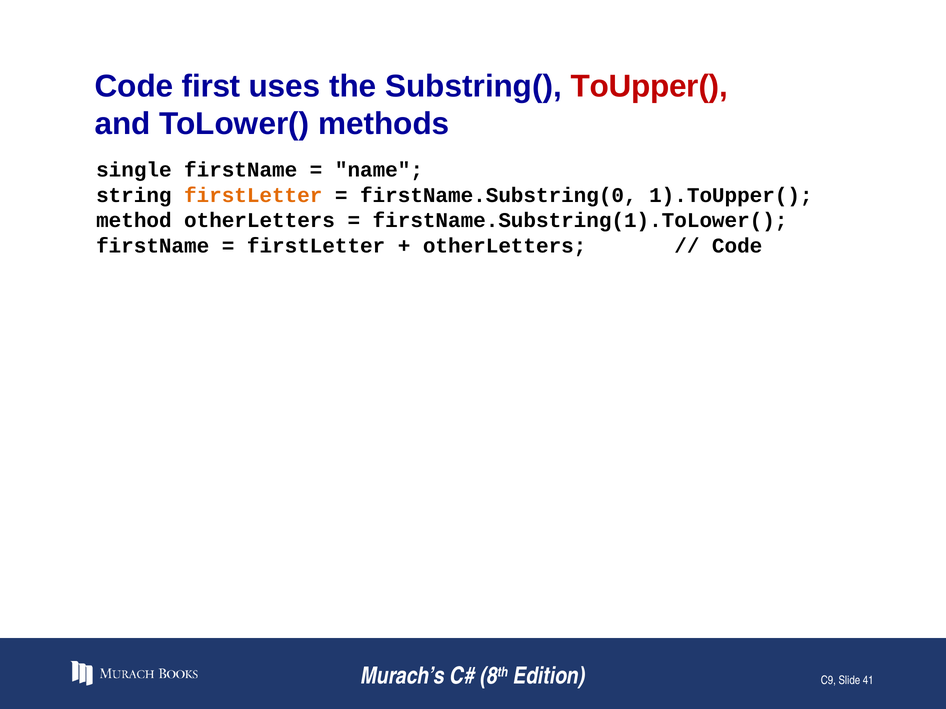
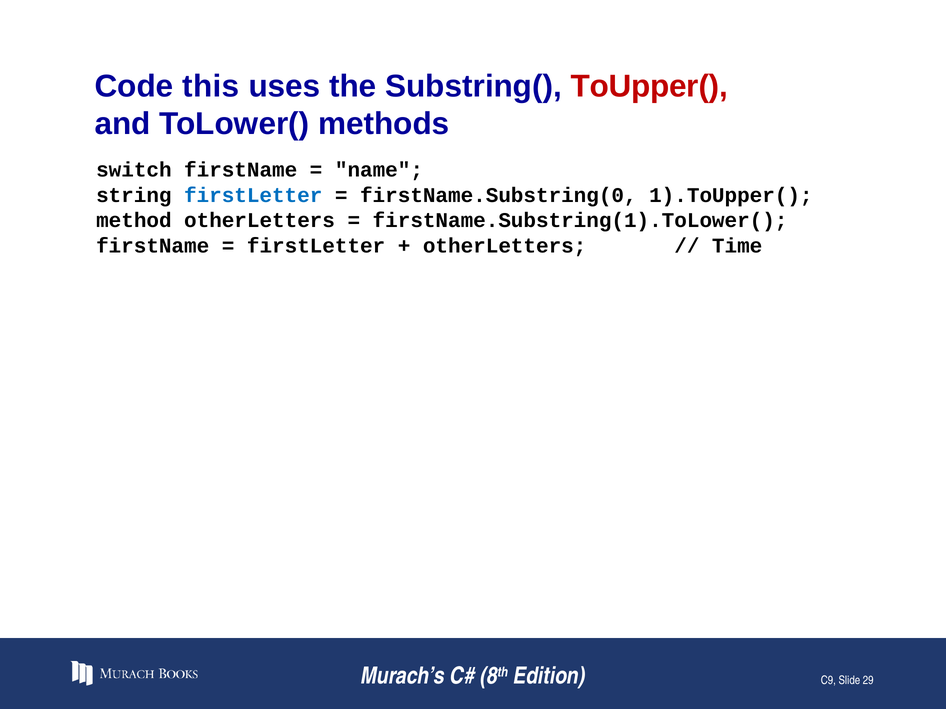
first: first -> this
single: single -> switch
firstLetter at (253, 195) colour: orange -> blue
Code at (737, 246): Code -> Time
41: 41 -> 29
